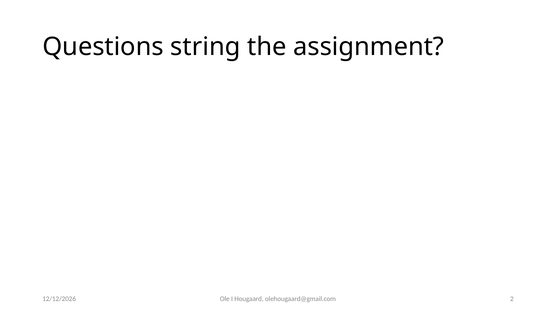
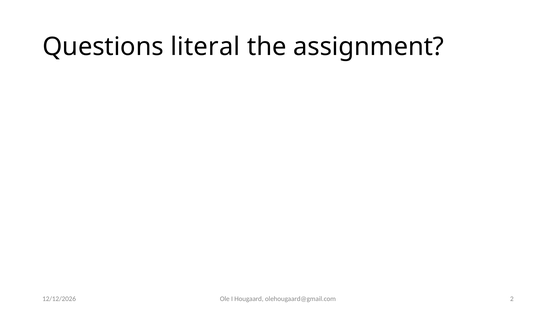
string: string -> literal
